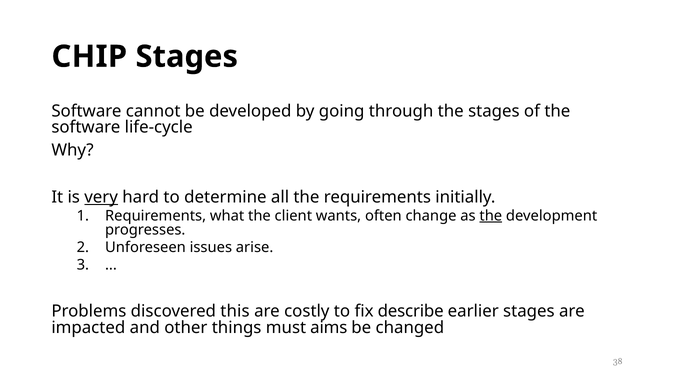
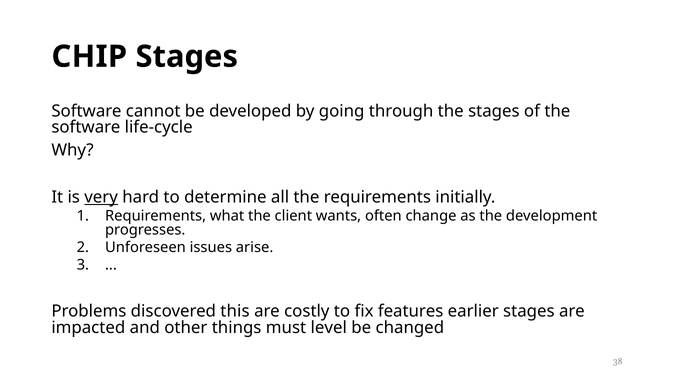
the at (491, 216) underline: present -> none
describe: describe -> features
aims: aims -> level
